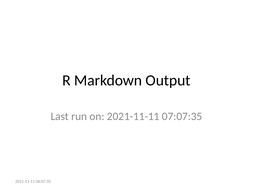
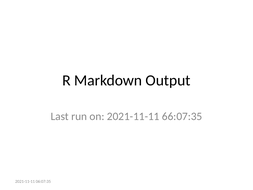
07:07:35: 07:07:35 -> 66:07:35
